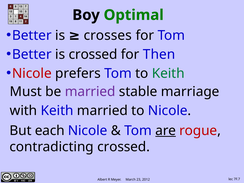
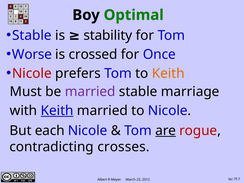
Better at (32, 35): Better -> Stable
crosses: crosses -> stability
Better at (32, 54): Better -> Worse
Then: Then -> Once
Keith at (168, 73) colour: green -> orange
Keith at (57, 111) underline: none -> present
contradicting crossed: crossed -> crosses
